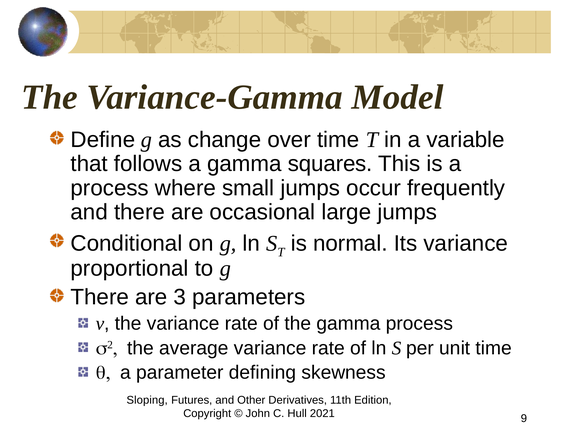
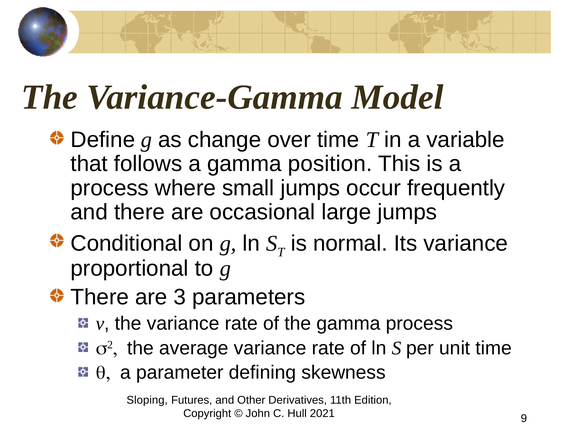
squares: squares -> position
